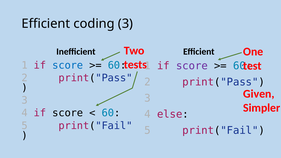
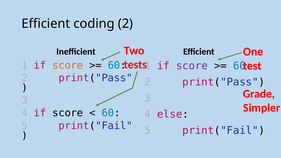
coding 3: 3 -> 2
score at (68, 65) colour: blue -> orange
Given: Given -> Grade
